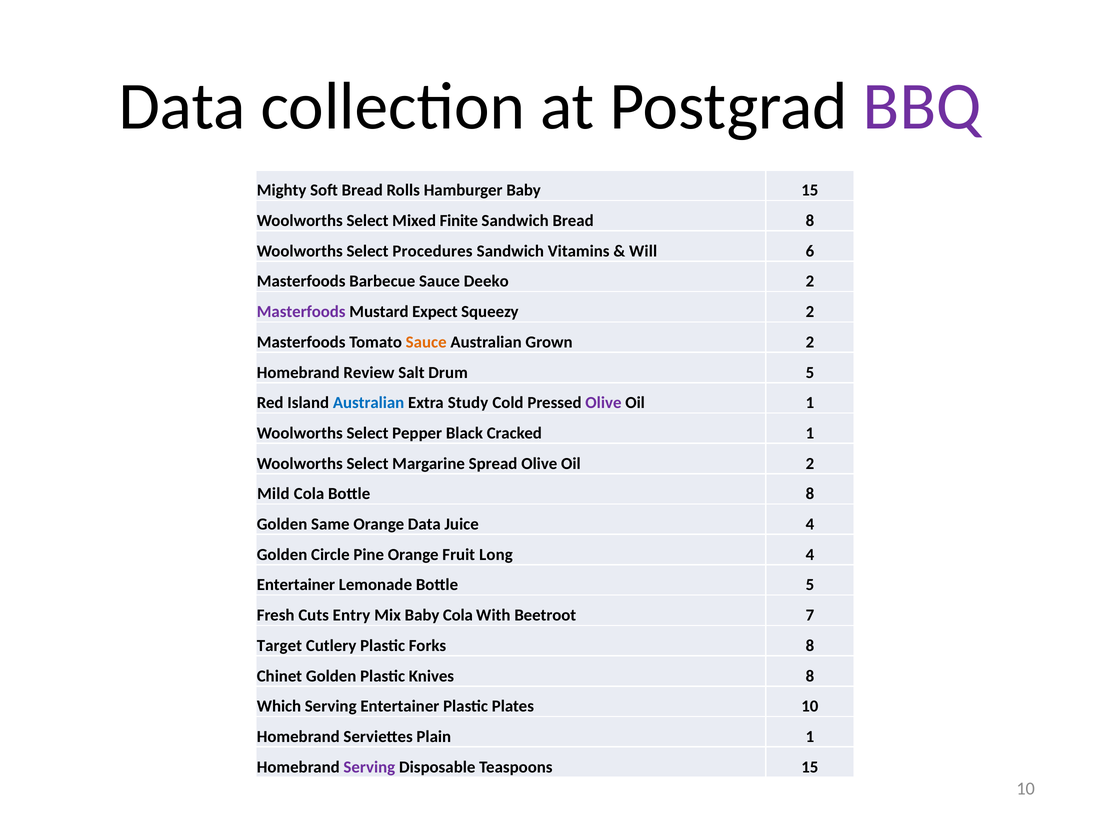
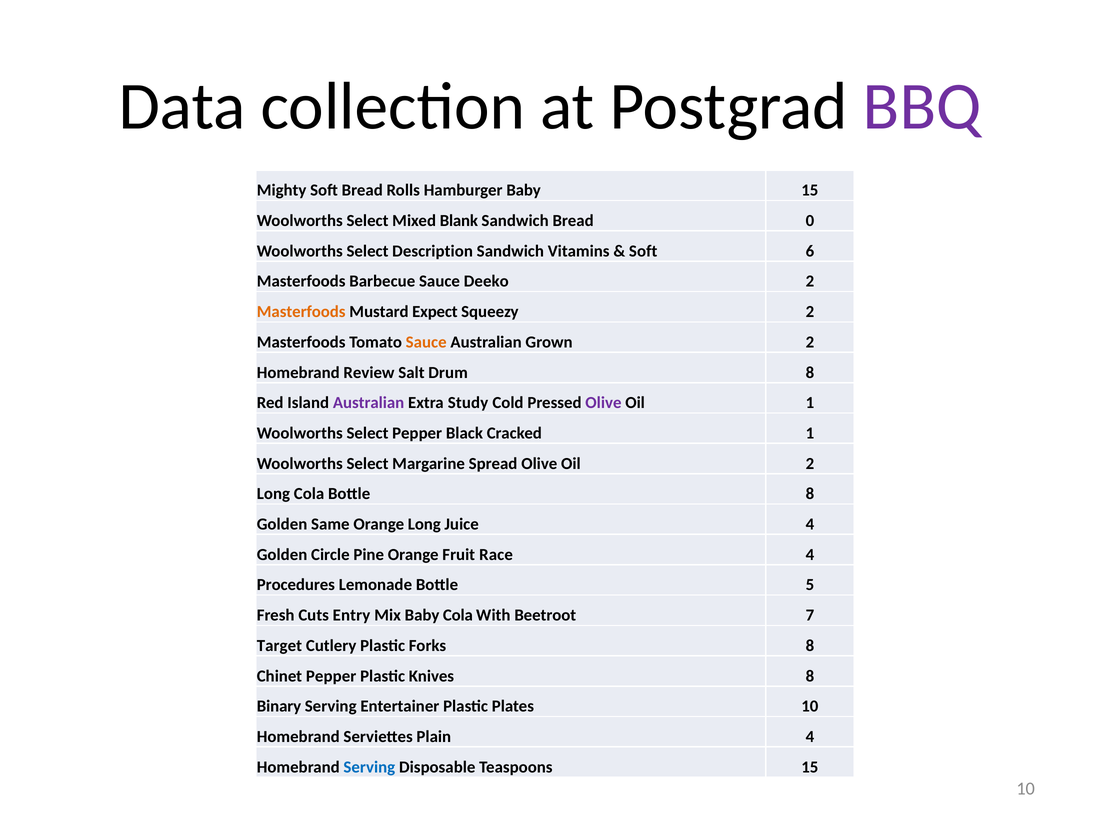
Finite: Finite -> Blank
Bread 8: 8 -> 0
Procedures: Procedures -> Description
Will at (643, 251): Will -> Soft
Masterfoods at (301, 312) colour: purple -> orange
Drum 5: 5 -> 8
Australian at (369, 403) colour: blue -> purple
Mild at (273, 494): Mild -> Long
Orange Data: Data -> Long
Long: Long -> Race
Entertainer at (296, 585): Entertainer -> Procedures
Chinet Golden: Golden -> Pepper
Which: Which -> Binary
Plain 1: 1 -> 4
Serving at (369, 767) colour: purple -> blue
